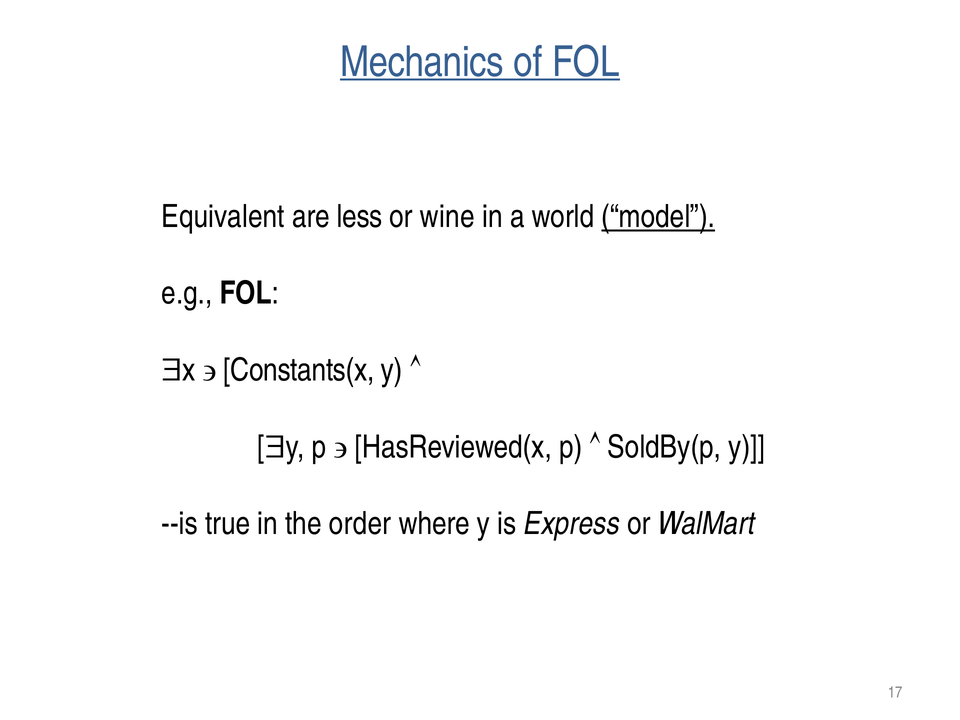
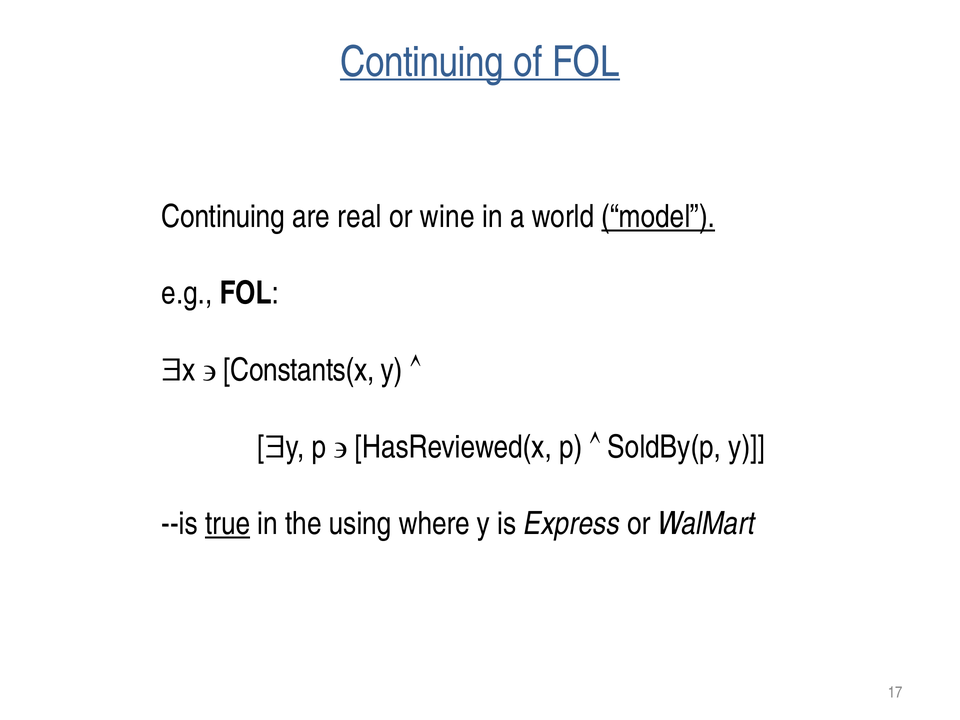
Mechanics at (422, 62): Mechanics -> Continuing
Equivalent at (223, 217): Equivalent -> Continuing
less: less -> real
true underline: none -> present
order: order -> using
